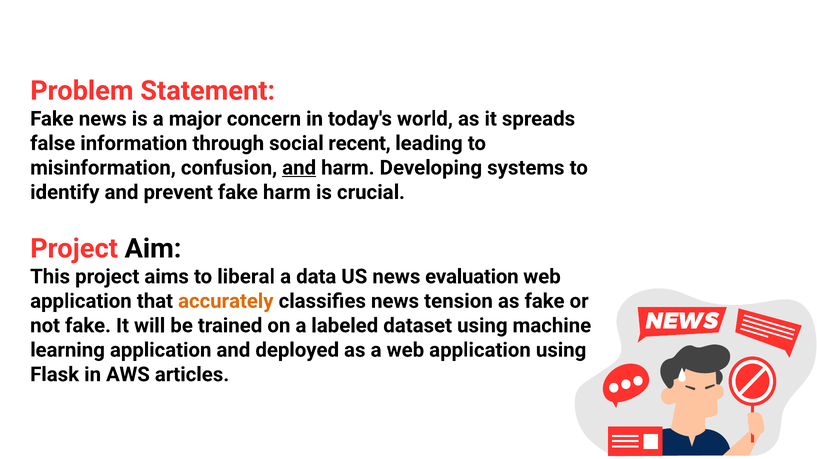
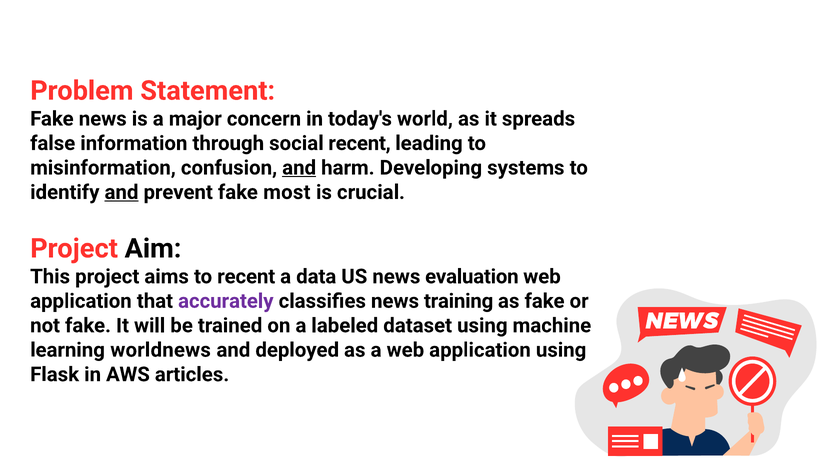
and at (121, 192) underline: none -> present
fake harm: harm -> most
to liberal: liberal -> recent
accurately colour: orange -> purple
tension: tension -> training
learning application: application -> worldnews
